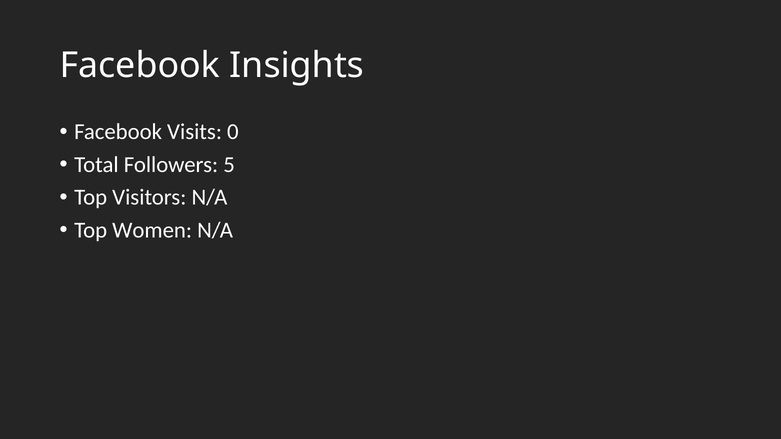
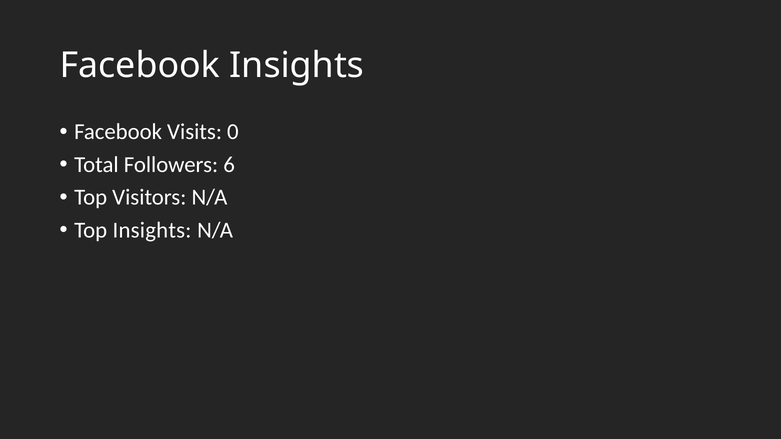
5: 5 -> 6
Top Women: Women -> Insights
